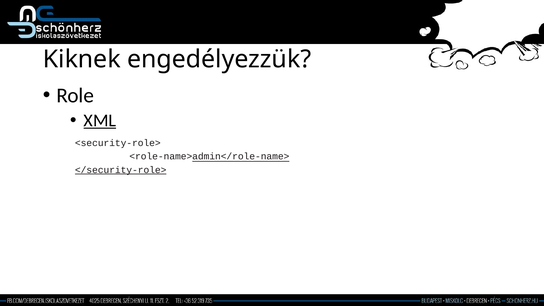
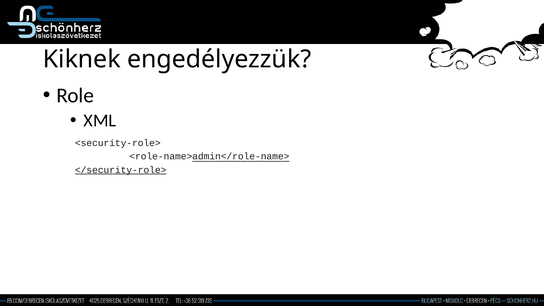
XML underline: present -> none
